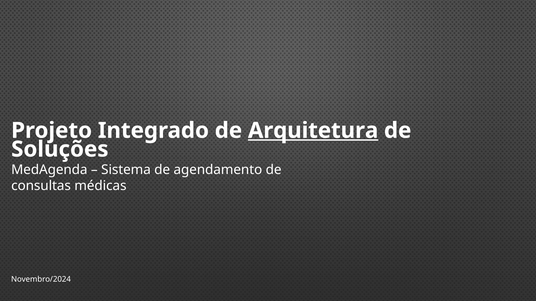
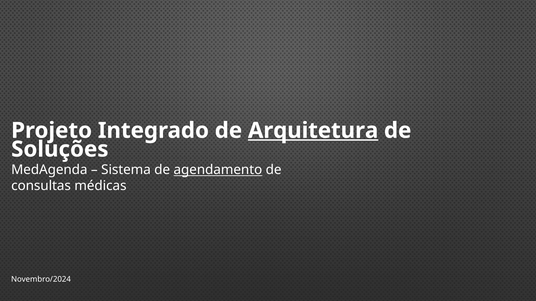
agendamento underline: none -> present
